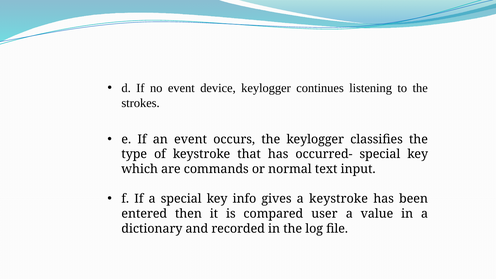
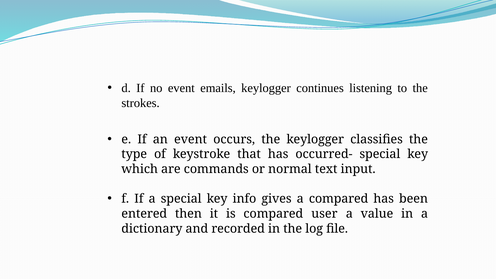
device: device -> emails
a keystroke: keystroke -> compared
